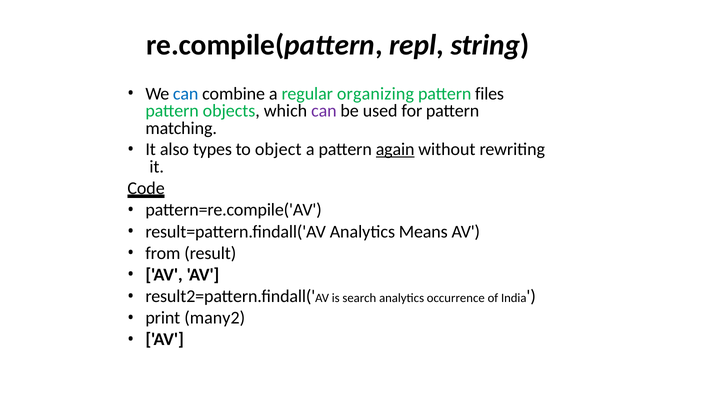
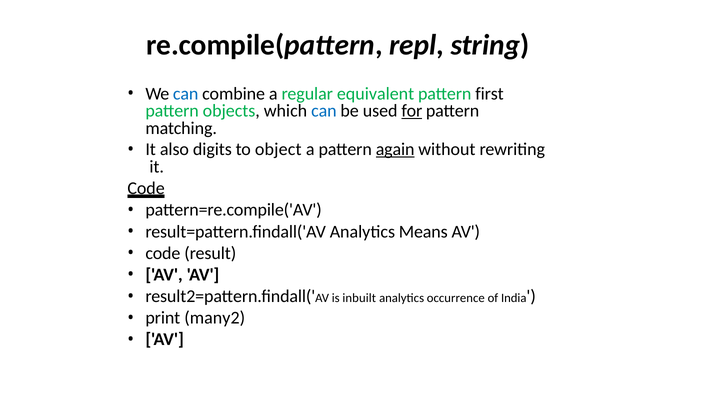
organizing: organizing -> equivalent
files: files -> first
can at (324, 111) colour: purple -> blue
for underline: none -> present
types: types -> digits
from at (163, 253): from -> code
search: search -> inbuilt
